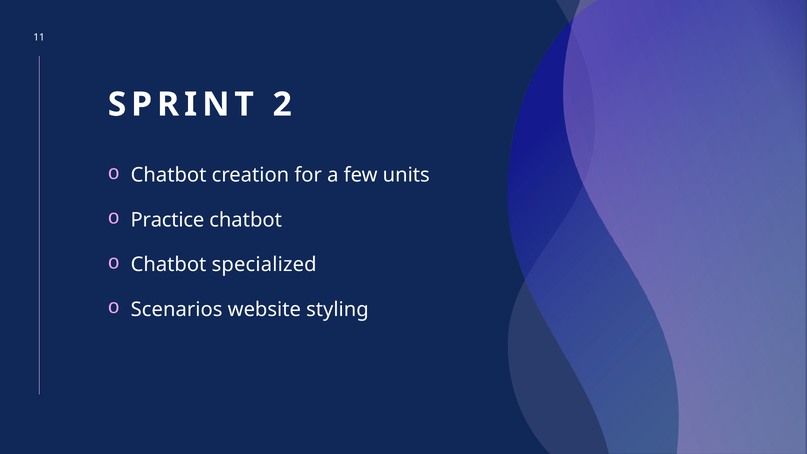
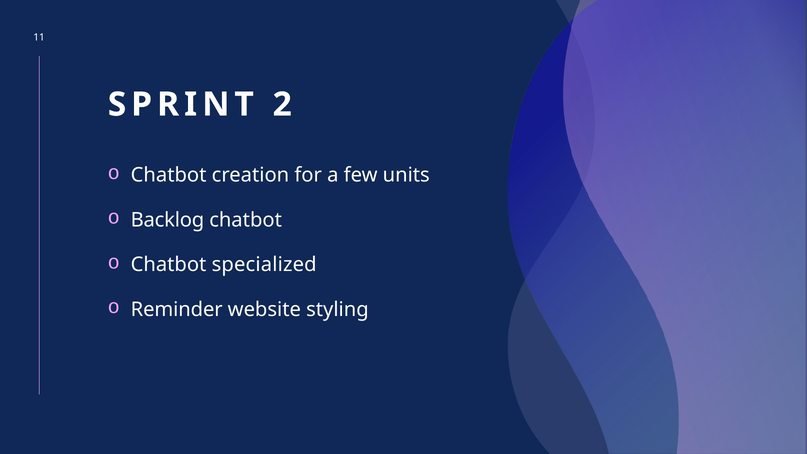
Practice: Practice -> Backlog
Scenarios: Scenarios -> Reminder
